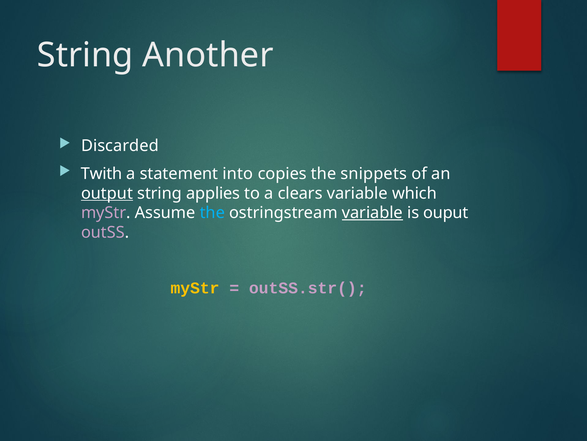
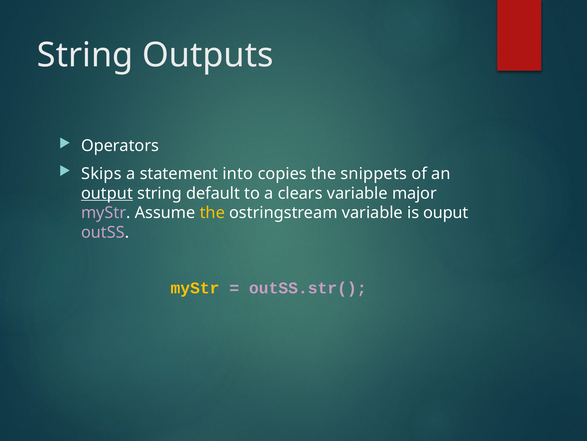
Another: Another -> Outputs
Discarded: Discarded -> Operators
Twith: Twith -> Skips
applies: applies -> default
which: which -> major
the at (212, 213) colour: light blue -> yellow
variable at (372, 213) underline: present -> none
